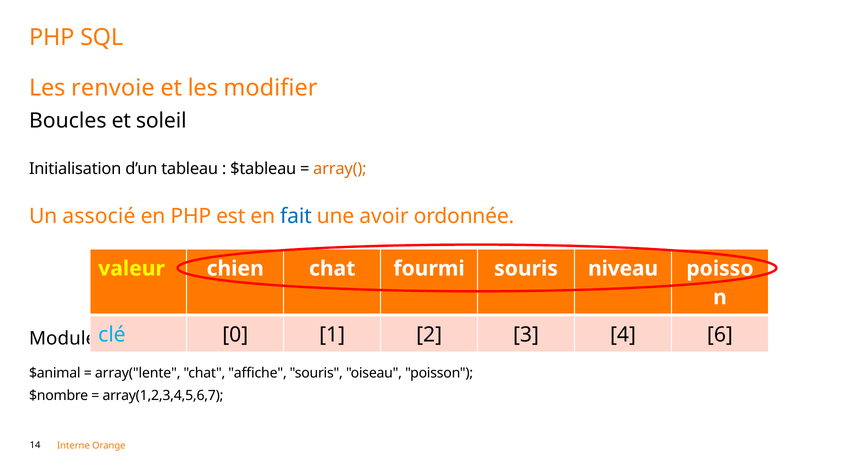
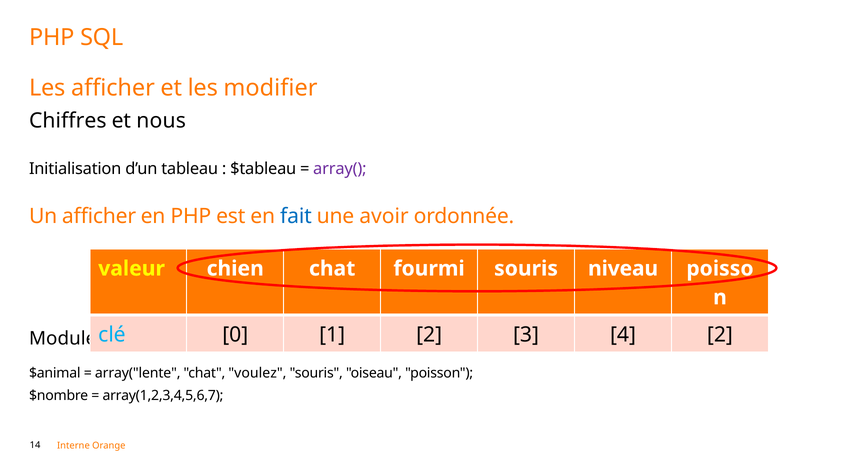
Les renvoie: renvoie -> afficher
Boucles: Boucles -> Chiffres
soleil: soleil -> nous
array( colour: orange -> purple
Un associé: associé -> afficher
6 at (720, 334): 6 -> 2
affiche: affiche -> voulez
